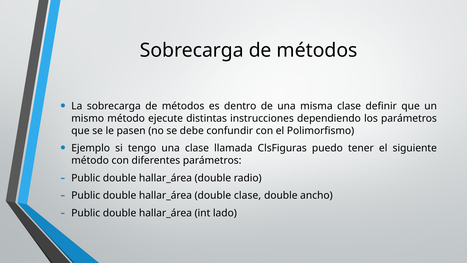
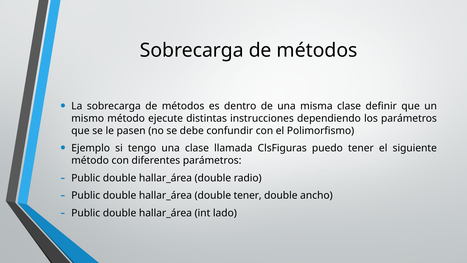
double clase: clase -> tener
